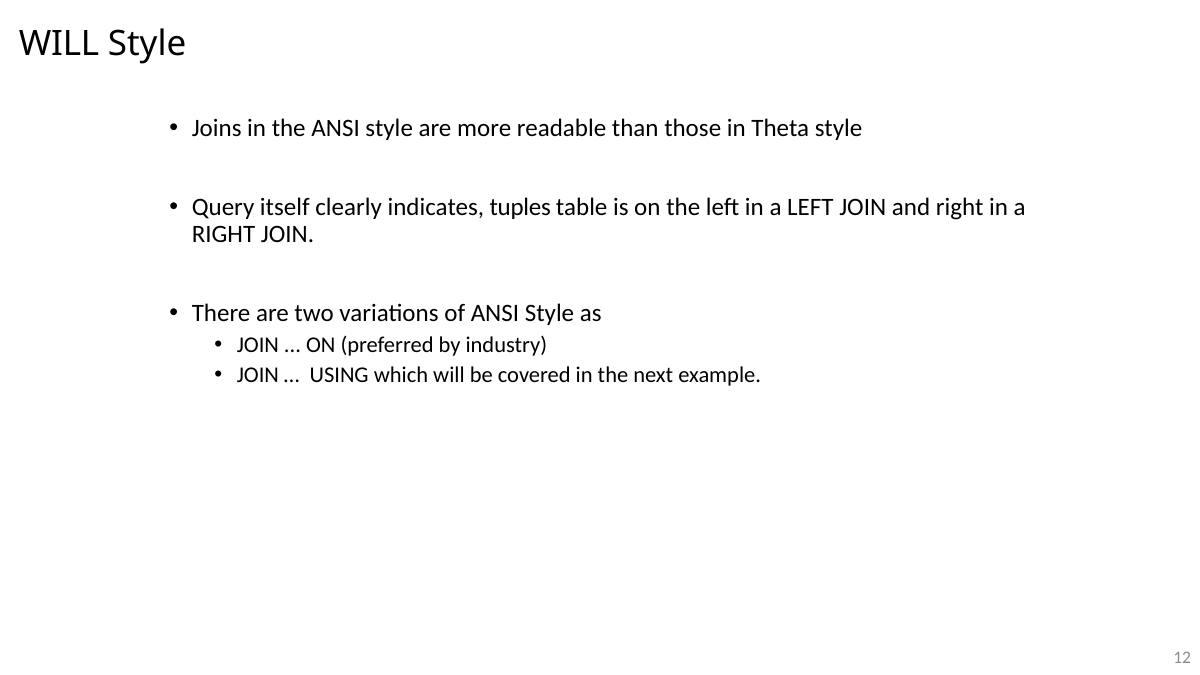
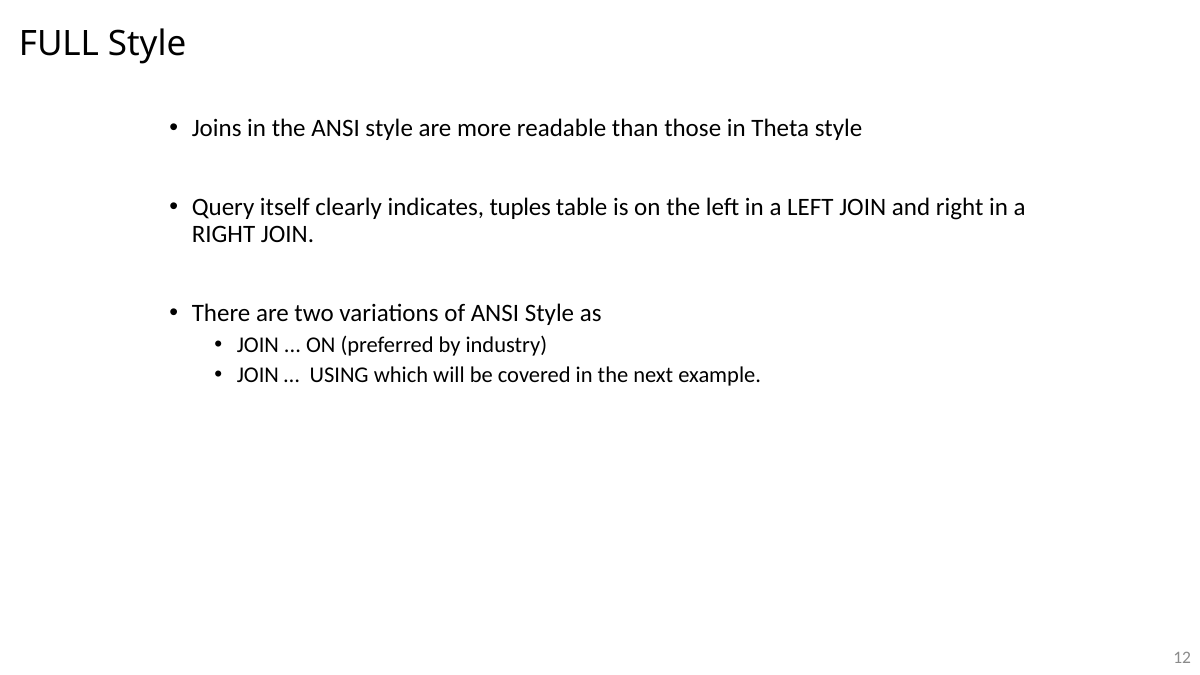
WILL at (59, 44): WILL -> FULL
